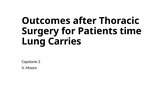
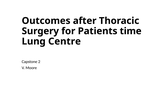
Carries: Carries -> Centre
